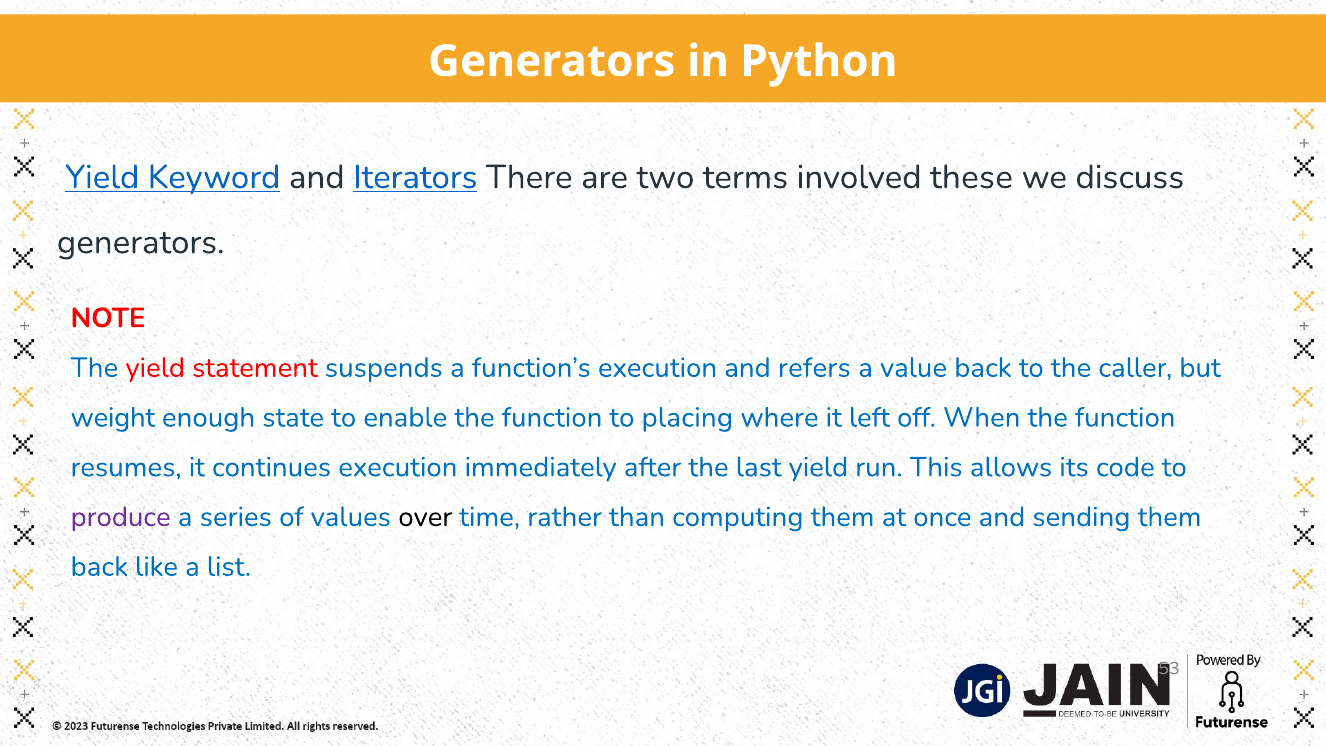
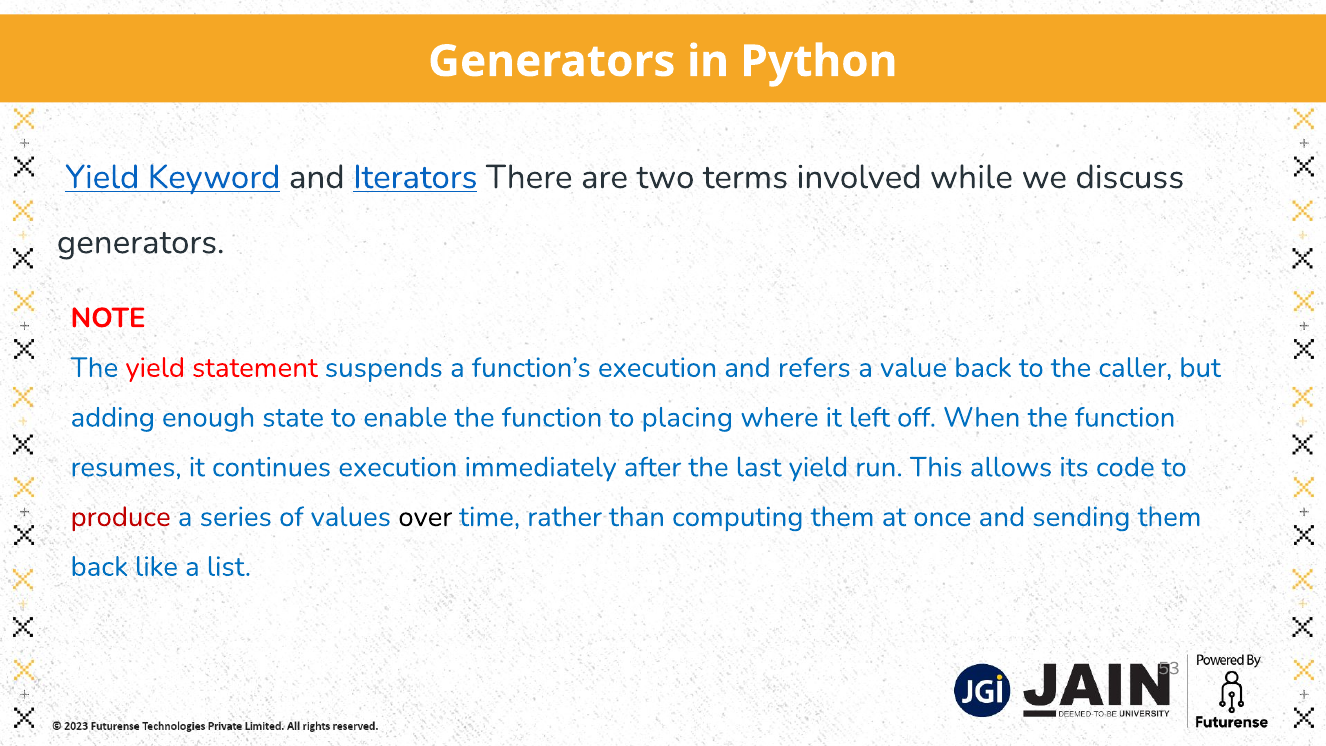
these: these -> while
weight: weight -> adding
produce colour: purple -> red
